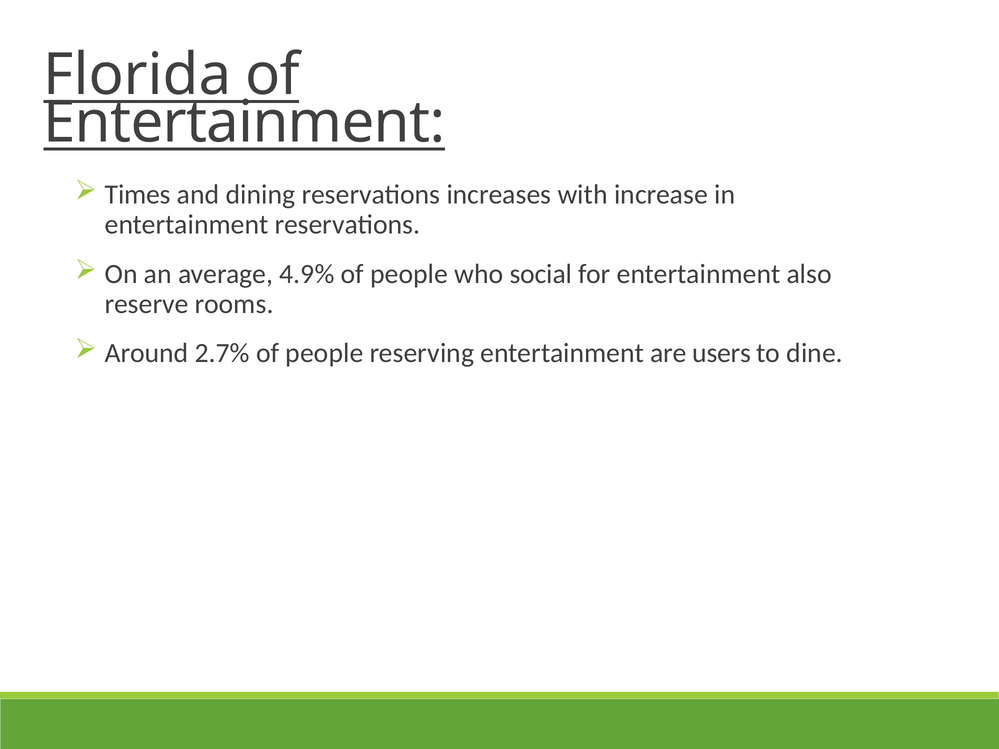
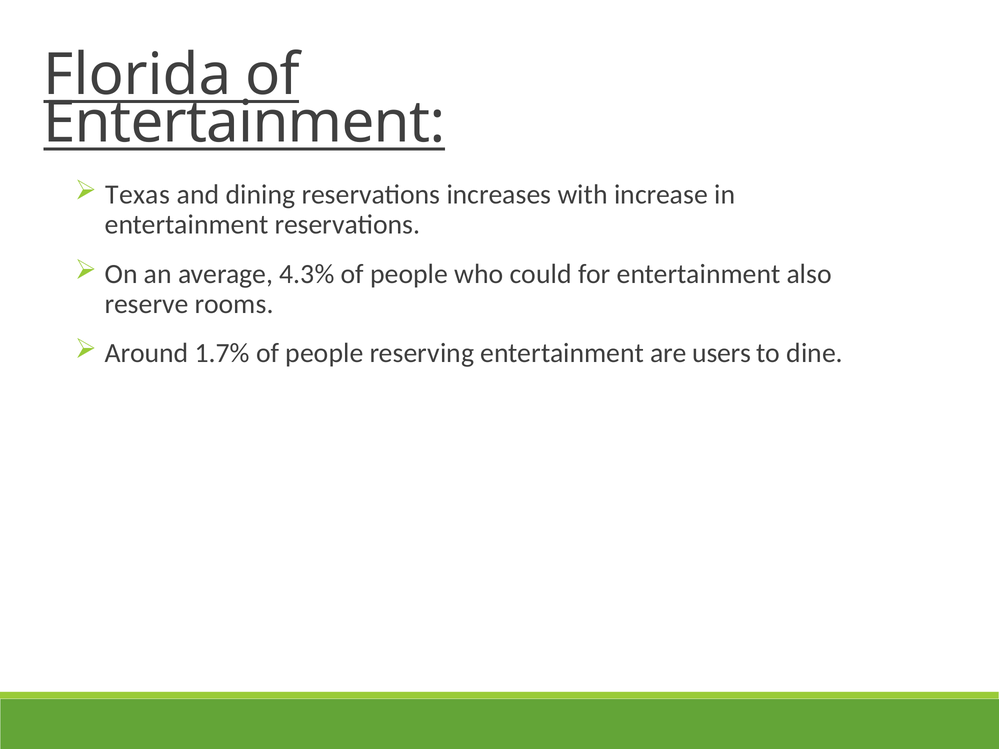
Times: Times -> Texas
4.9%: 4.9% -> 4.3%
social: social -> could
2.7%: 2.7% -> 1.7%
